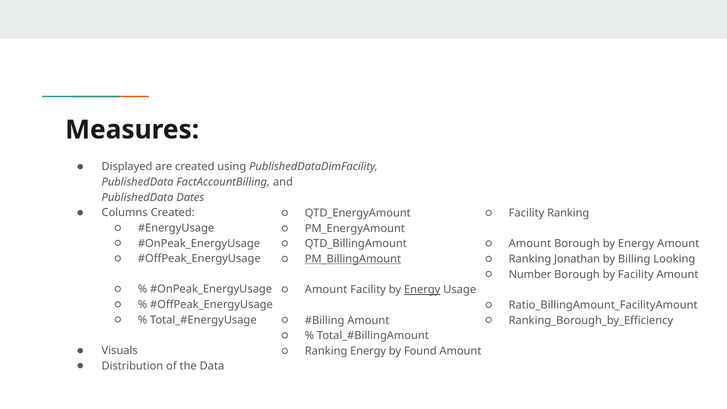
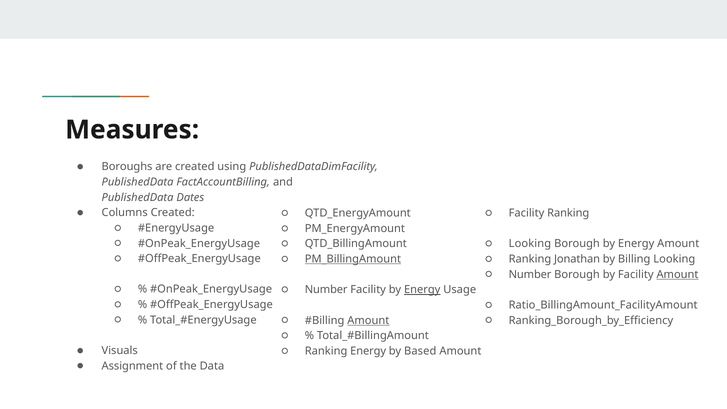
Displayed: Displayed -> Boroughs
Amount at (530, 244): Amount -> Looking
Amount at (677, 274) underline: none -> present
Amount at (326, 290): Amount -> Number
Amount at (368, 320) underline: none -> present
Found: Found -> Based
Distribution: Distribution -> Assignment
